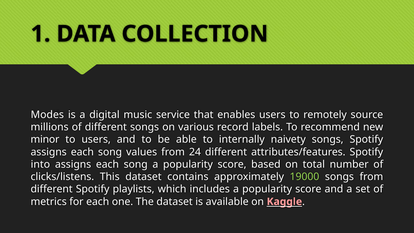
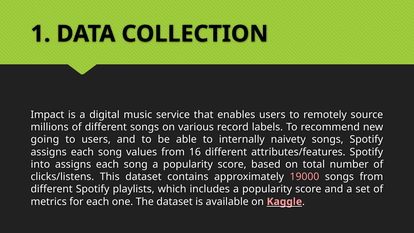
Modes: Modes -> Impact
minor: minor -> going
24: 24 -> 16
19000 colour: light green -> pink
